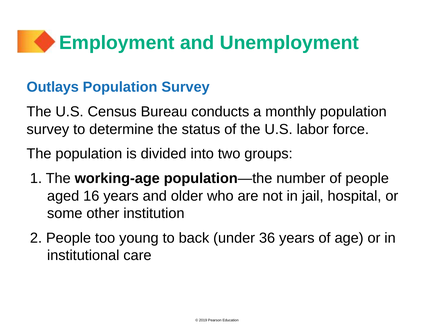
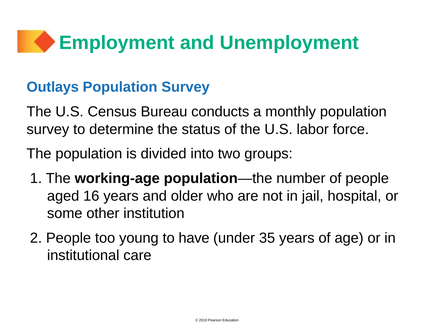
back: back -> have
36: 36 -> 35
